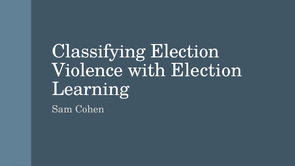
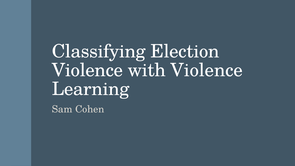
with Election: Election -> Violence
